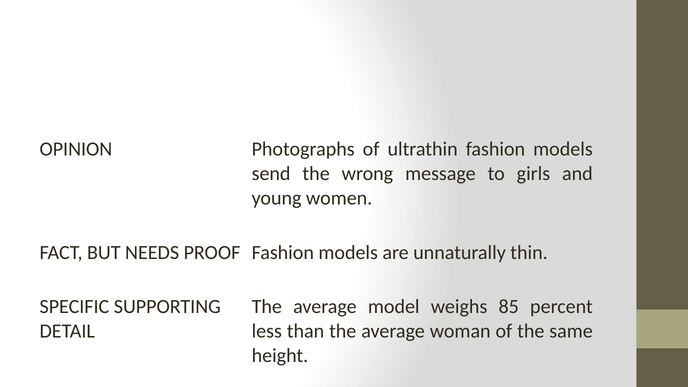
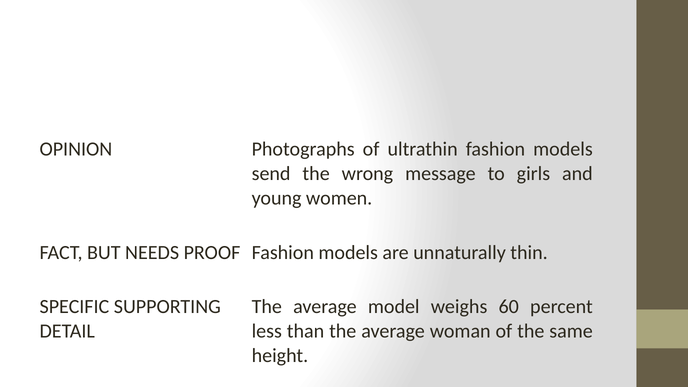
85: 85 -> 60
